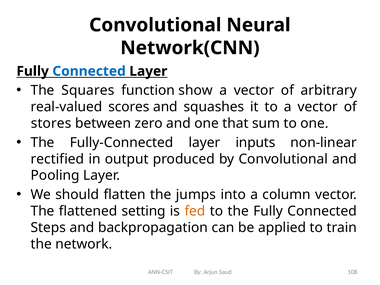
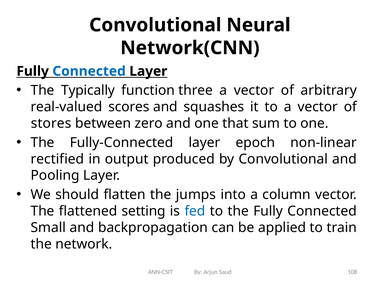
Squares: Squares -> Typically
show: show -> three
inputs: inputs -> epoch
fed colour: orange -> blue
Steps: Steps -> Small
